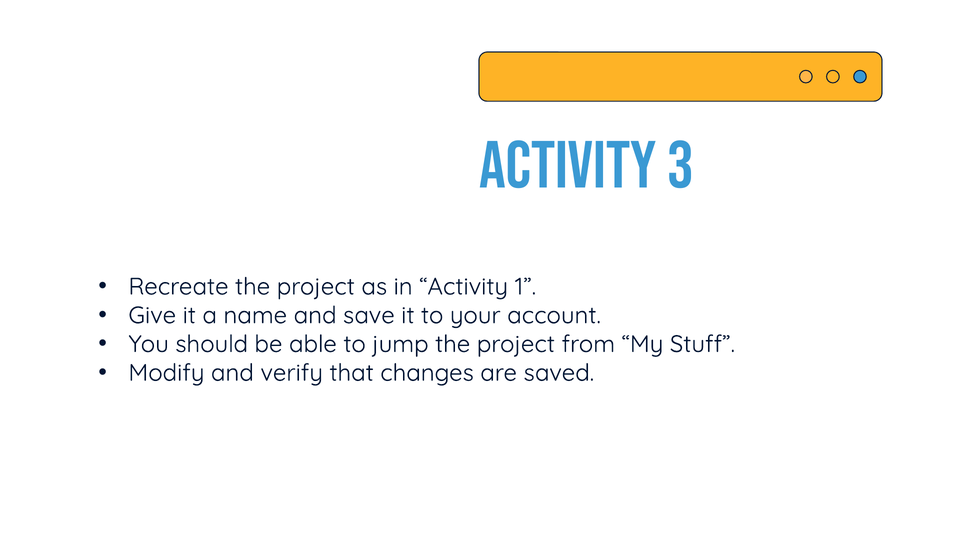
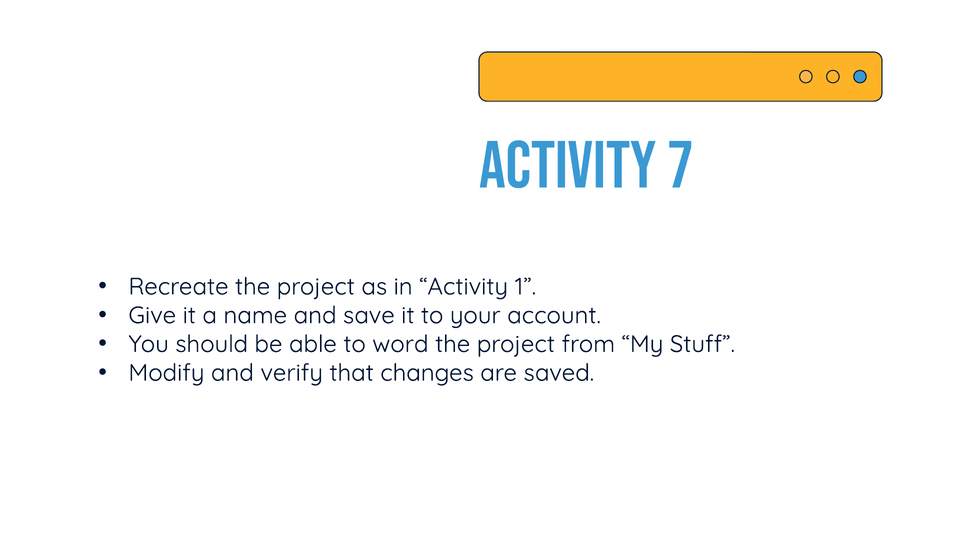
3: 3 -> 7
jump: jump -> word
